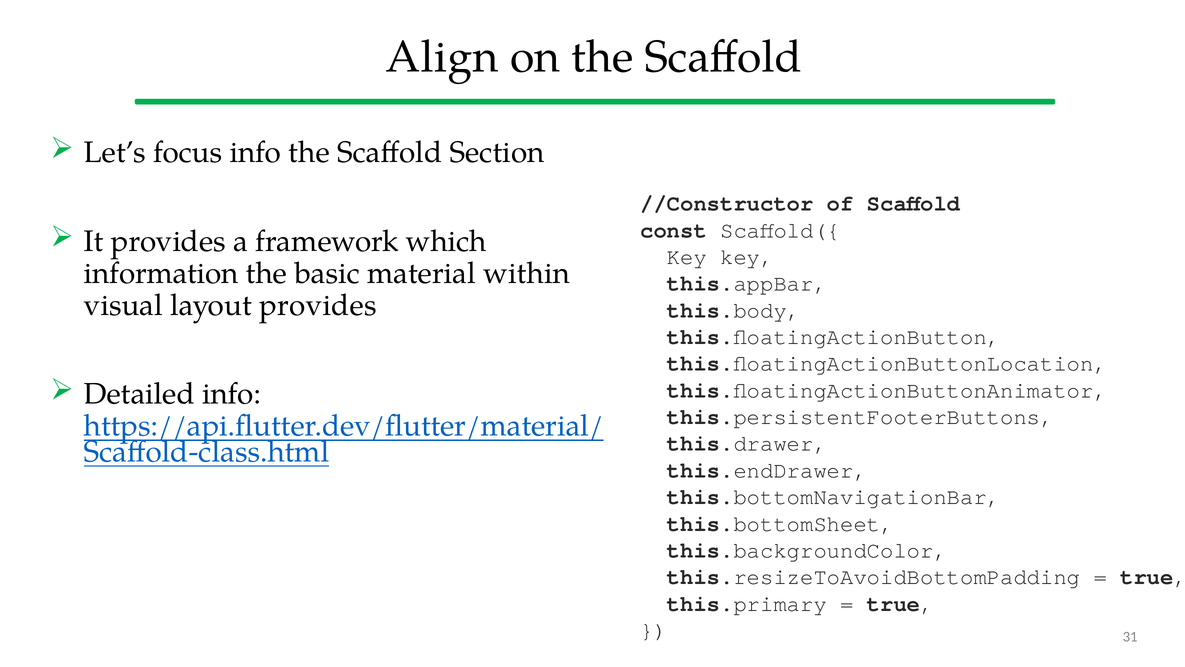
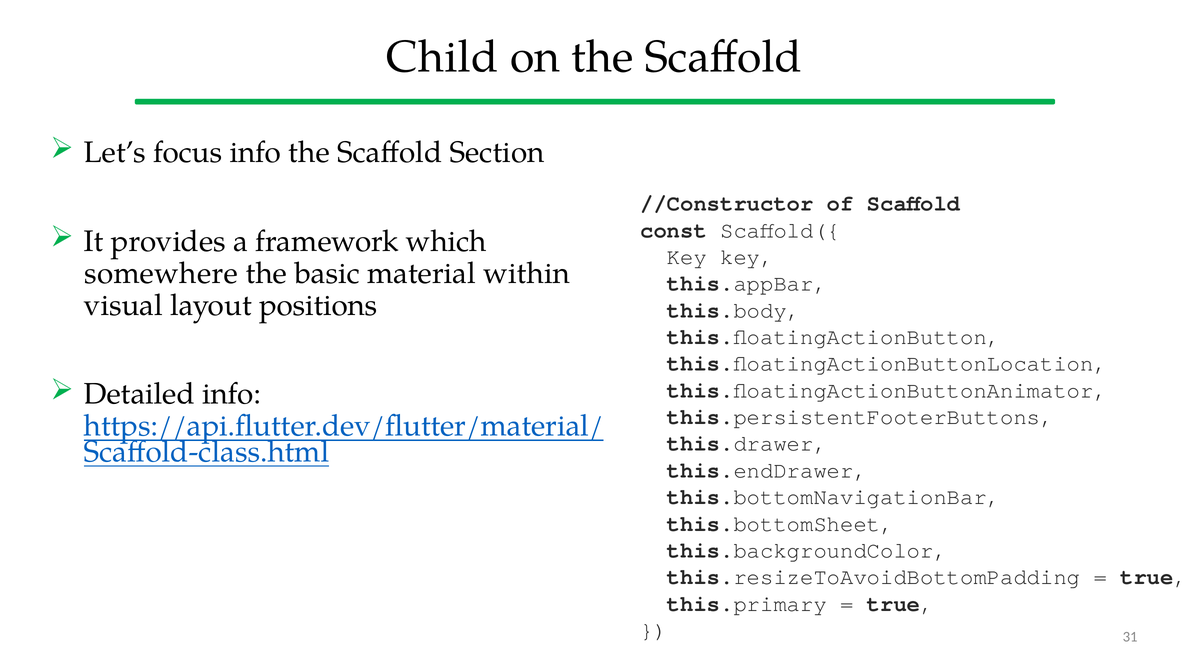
Align: Align -> Child
information: information -> somewhere
layout provides: provides -> positions
